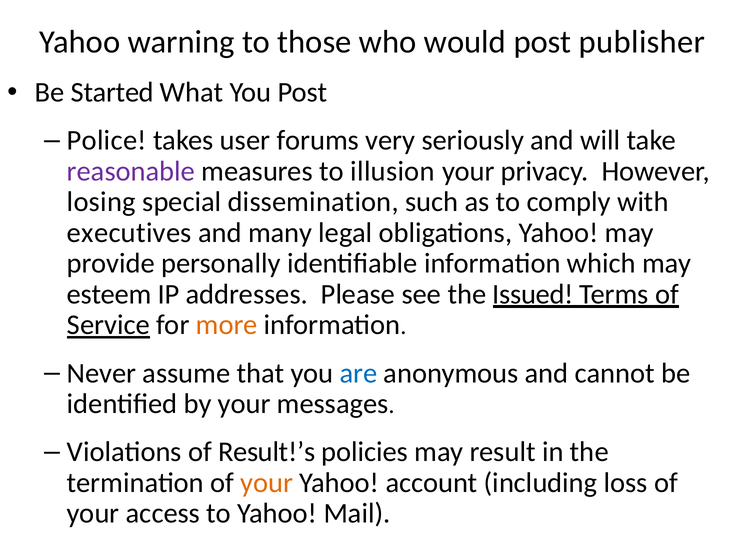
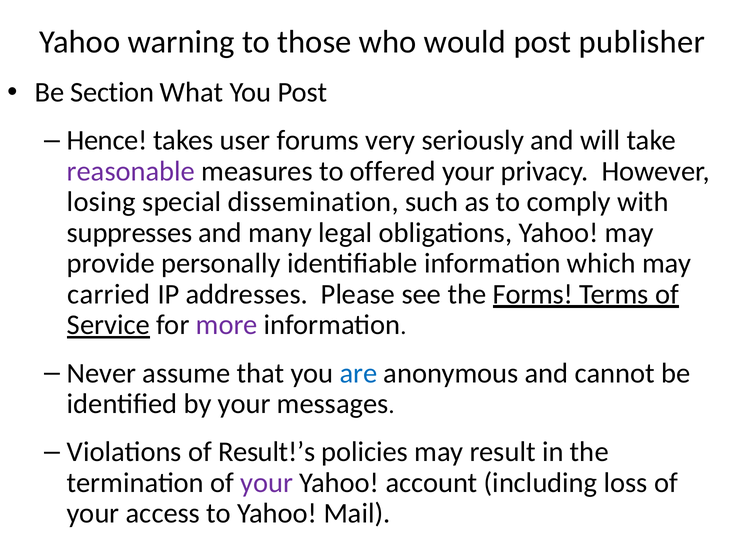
Started: Started -> Section
Police: Police -> Hence
illusion: illusion -> offered
executives: executives -> suppresses
esteem: esteem -> carried
Issued: Issued -> Forms
more colour: orange -> purple
your at (267, 483) colour: orange -> purple
